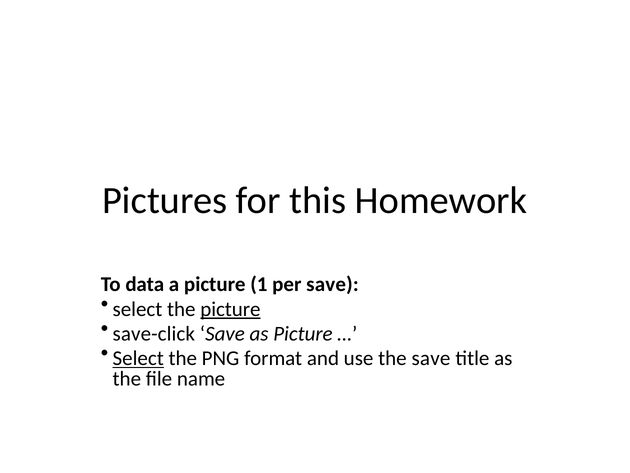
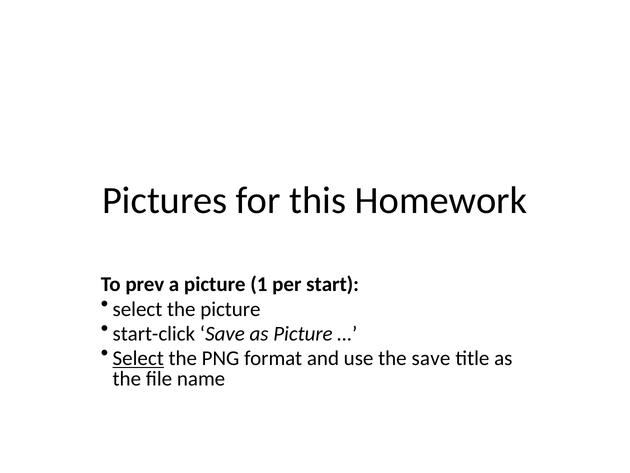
data: data -> prev
per save: save -> start
picture at (230, 309) underline: present -> none
save-click: save-click -> start-click
